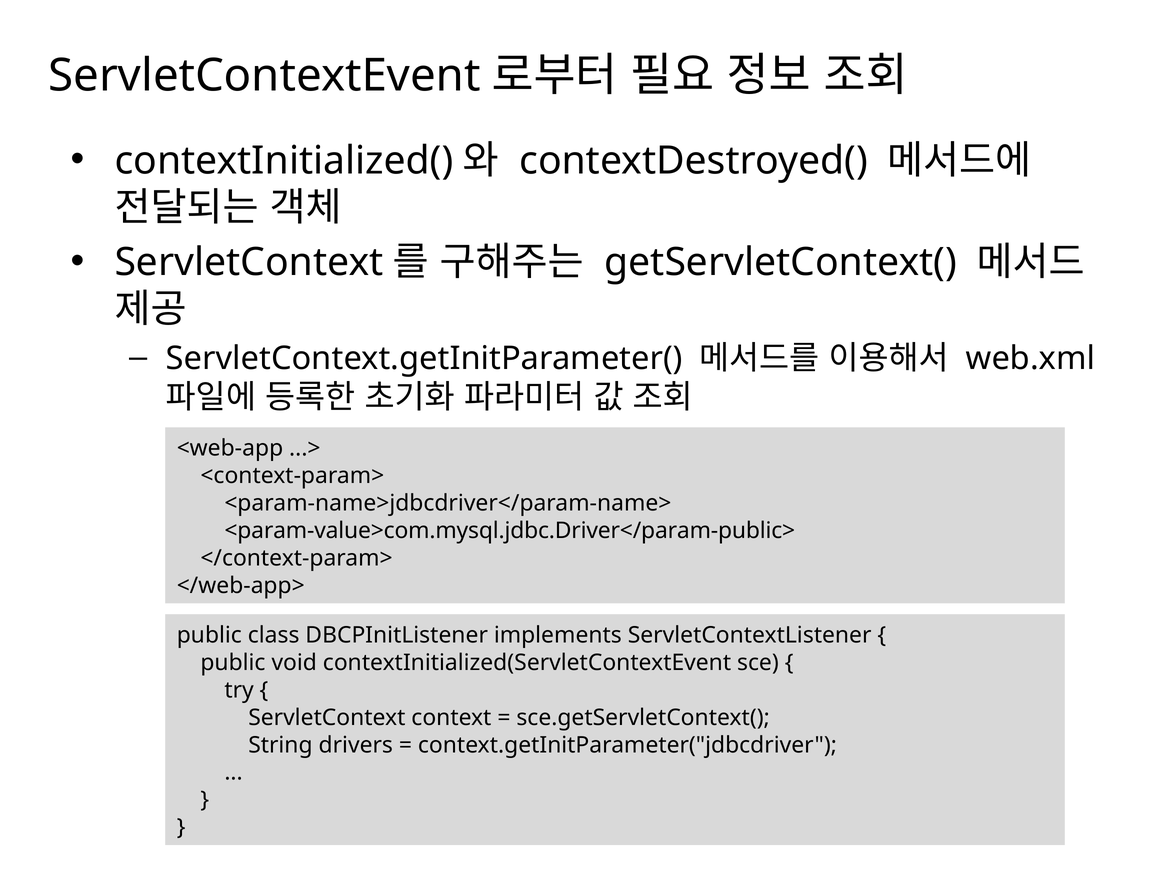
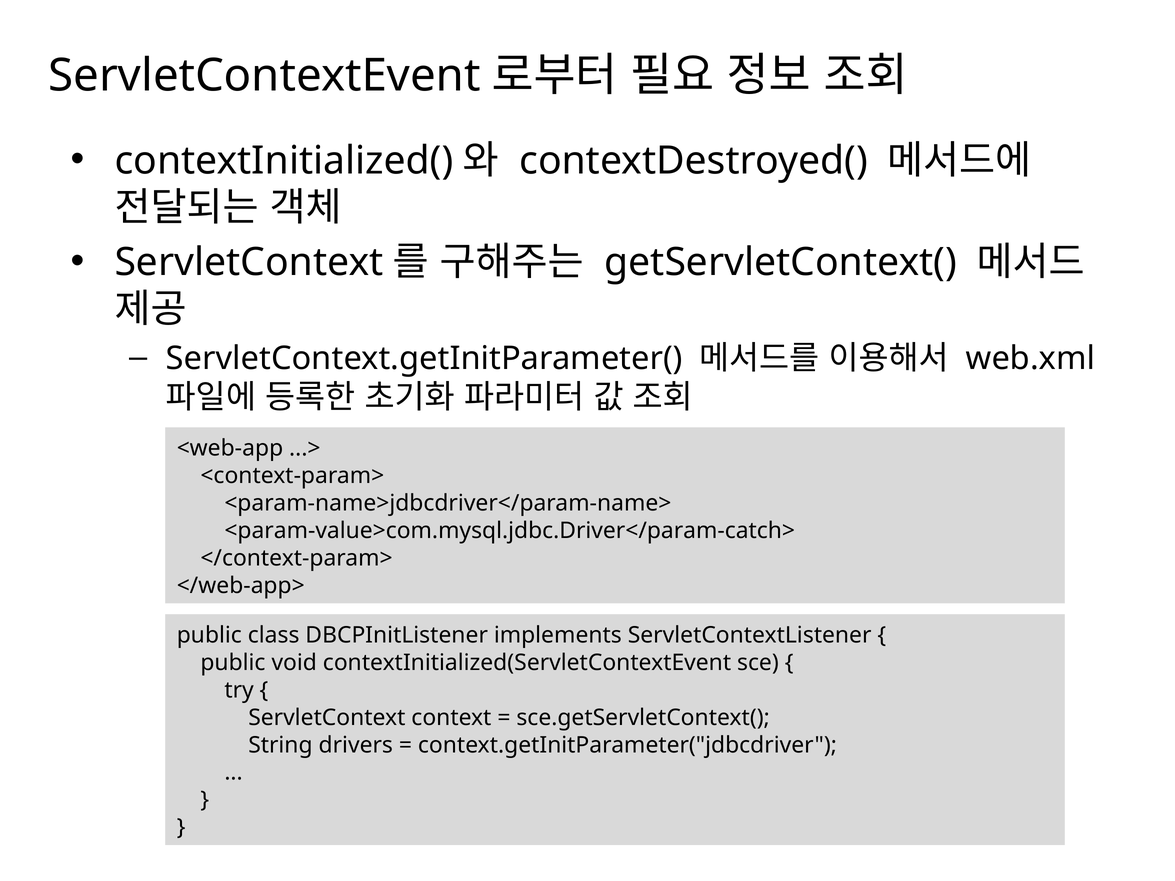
<param-value>com.mysql.jdbc.Driver</param-public>: <param-value>com.mysql.jdbc.Driver</param-public> -> <param-value>com.mysql.jdbc.Driver</param-catch>
